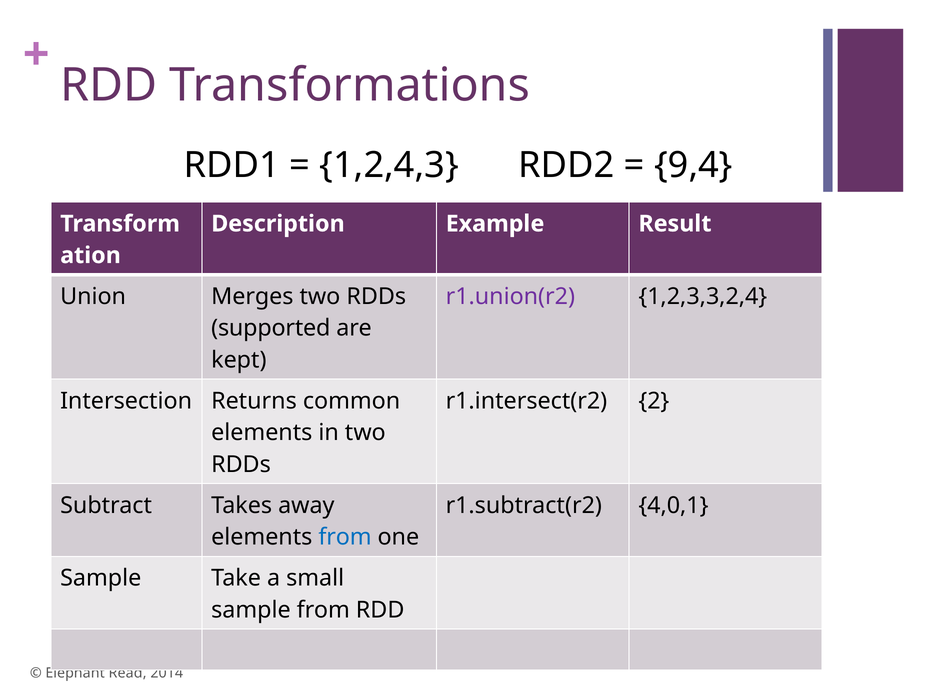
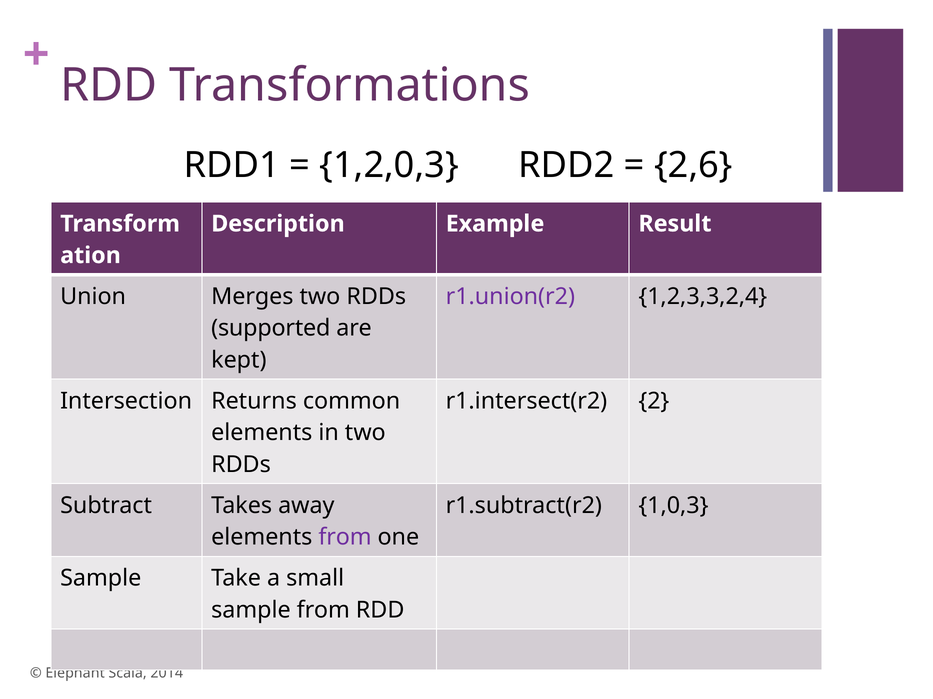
1,2,4,3: 1,2,4,3 -> 1,2,0,3
9,4: 9,4 -> 2,6
4,0,1: 4,0,1 -> 1,0,3
from at (345, 538) colour: blue -> purple
Read: Read -> Scala
